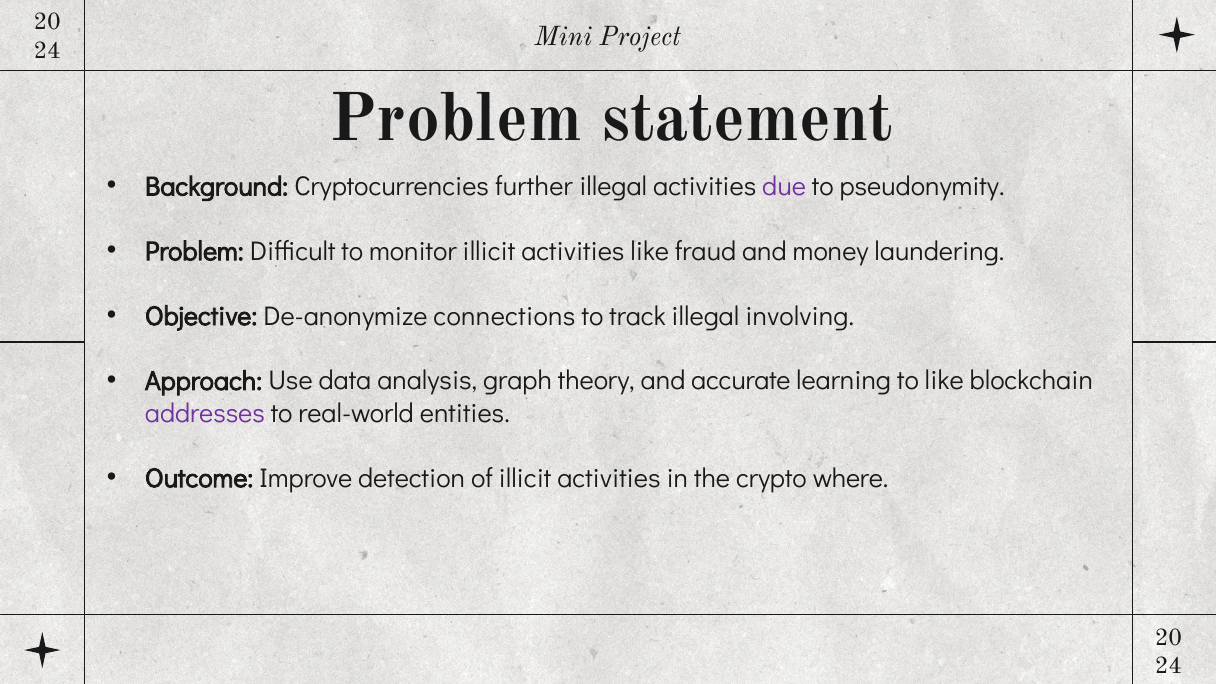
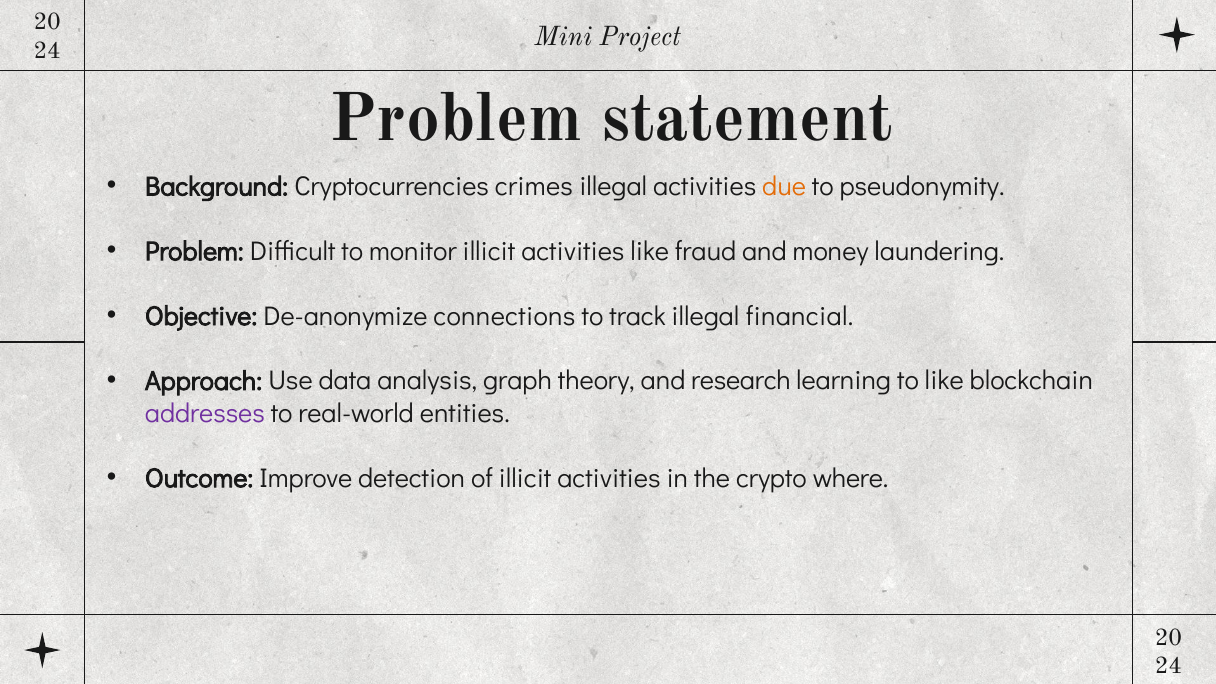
further: further -> crimes
due colour: purple -> orange
involving: involving -> financial
accurate: accurate -> research
